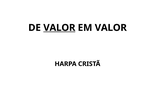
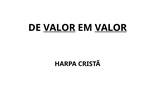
VALOR at (111, 28) underline: none -> present
